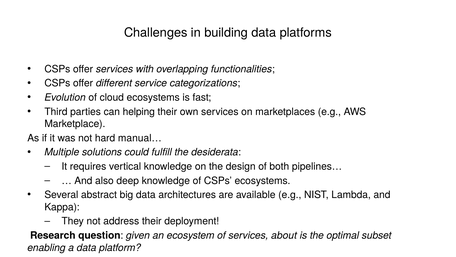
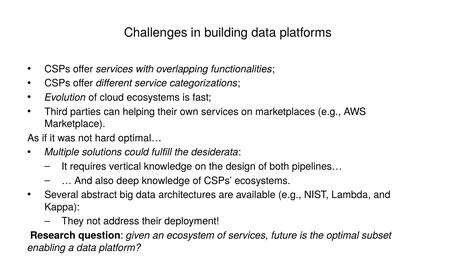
manual…: manual… -> optimal…
about: about -> future
